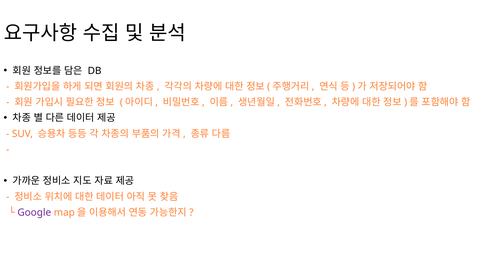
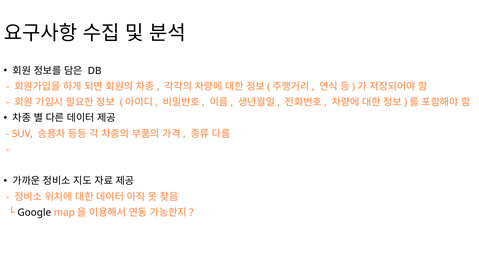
Google colour: purple -> black
